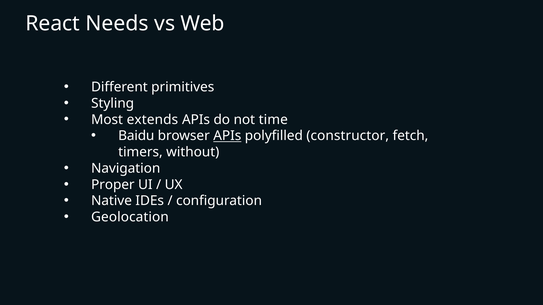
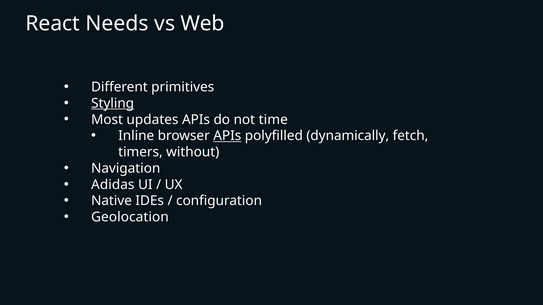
Styling underline: none -> present
extends: extends -> updates
Baidu: Baidu -> Inline
constructor: constructor -> dynamically
Proper: Proper -> Adidas
